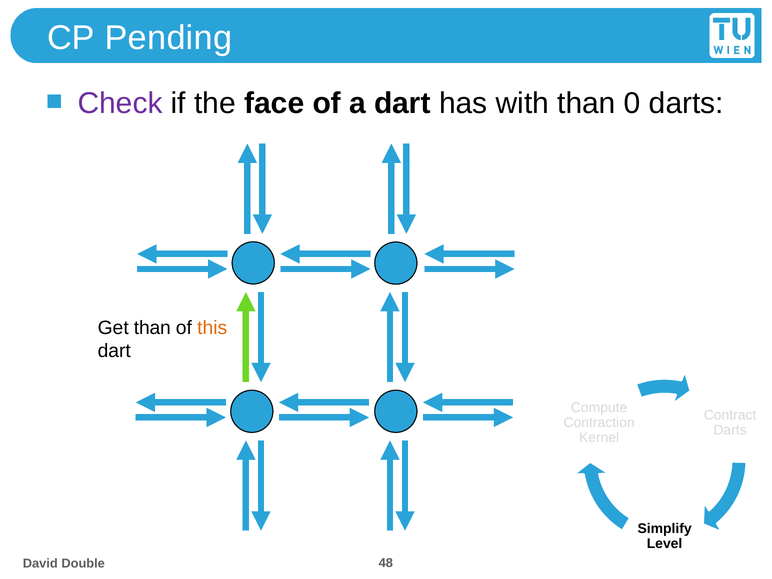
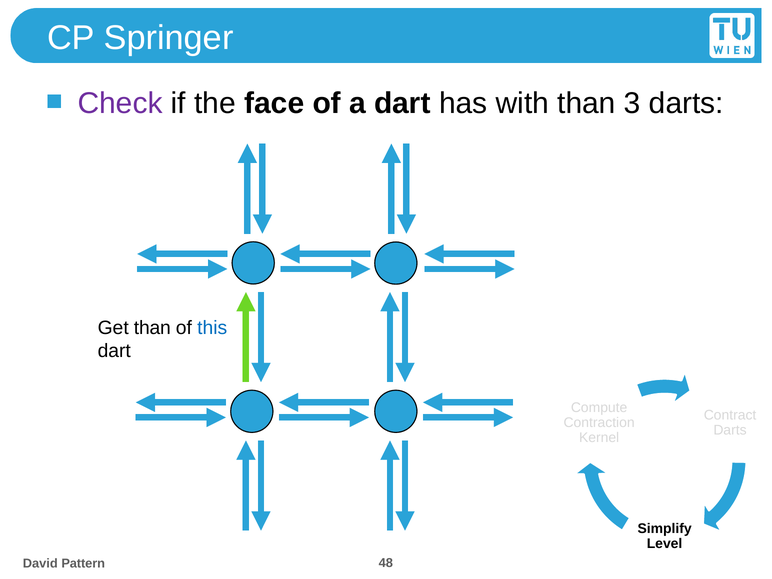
Pending: Pending -> Springer
0: 0 -> 3
this colour: orange -> blue
Double: Double -> Pattern
